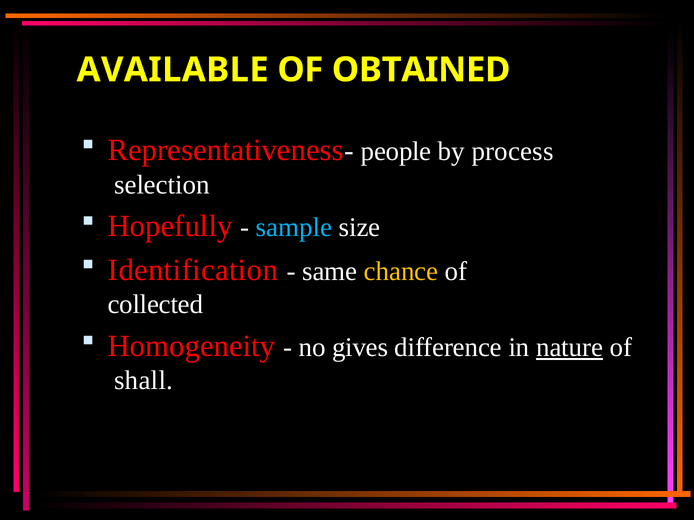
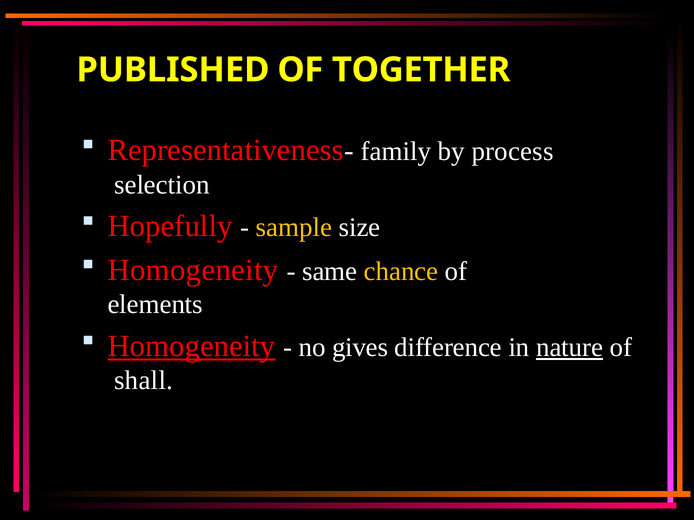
AVAILABLE: AVAILABLE -> PUBLISHED
OBTAINED: OBTAINED -> TOGETHER
people: people -> family
sample colour: light blue -> yellow
Identification at (193, 270): Identification -> Homogeneity
collected: collected -> elements
Homogeneity at (191, 347) underline: none -> present
